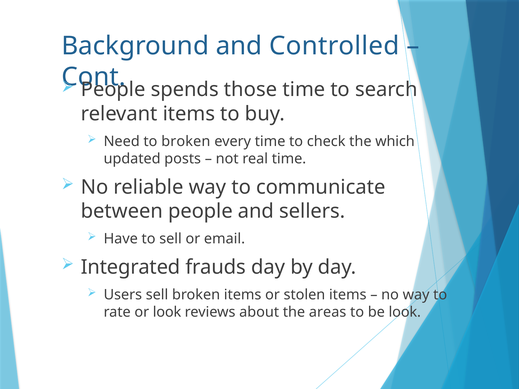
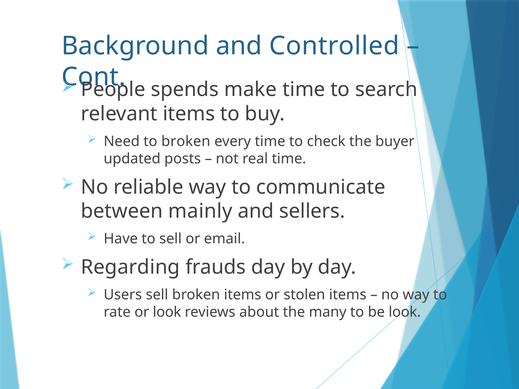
those: those -> make
which: which -> buyer
between people: people -> mainly
Integrated: Integrated -> Regarding
areas: areas -> many
